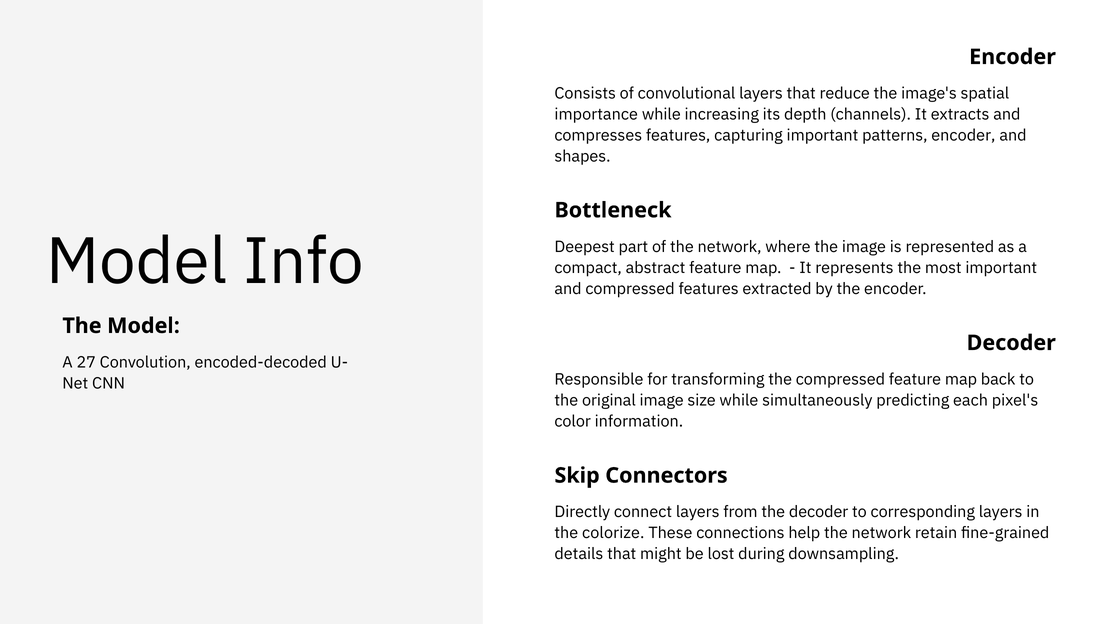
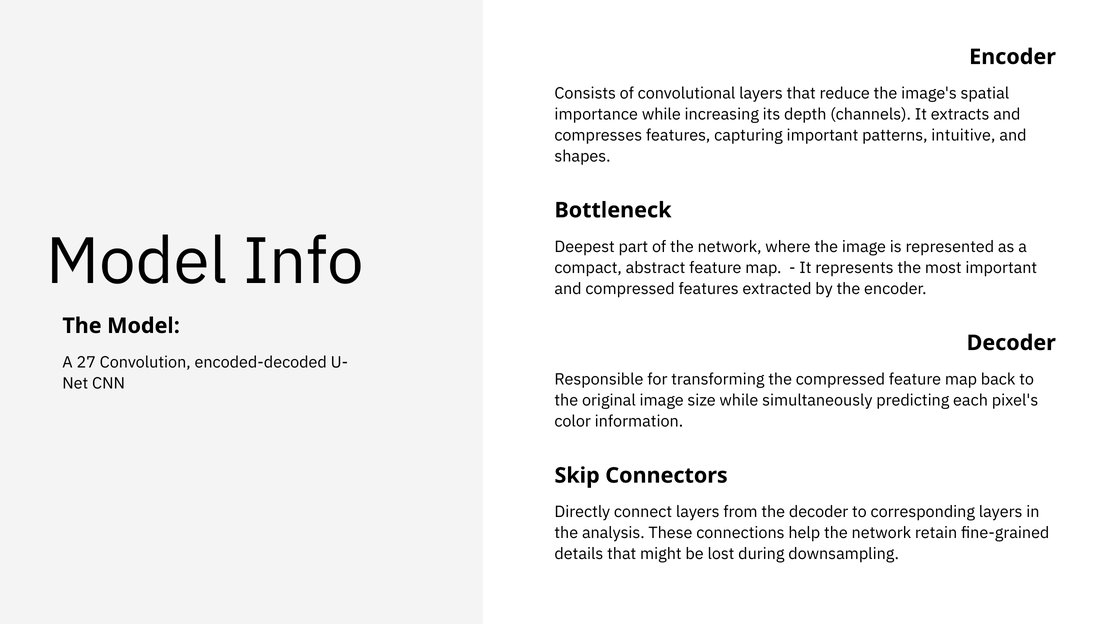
patterns encoder: encoder -> intuitive
colorize: colorize -> analysis
